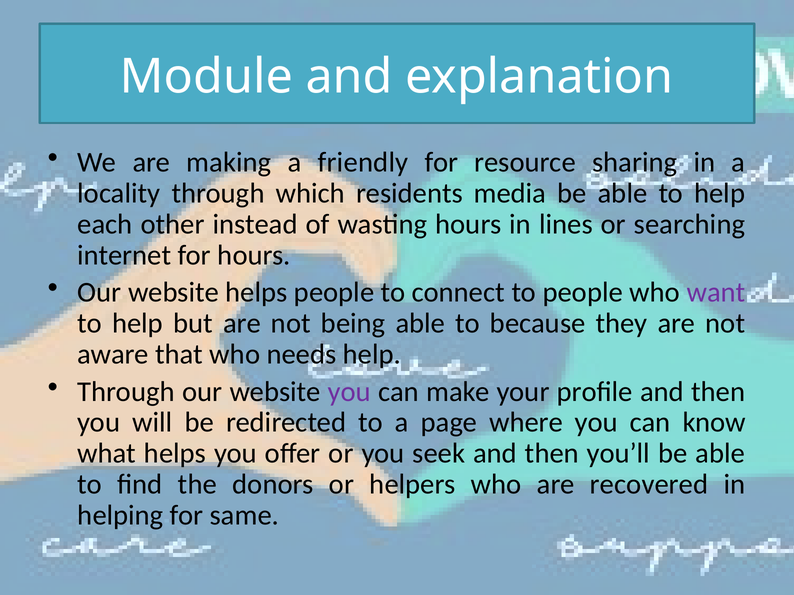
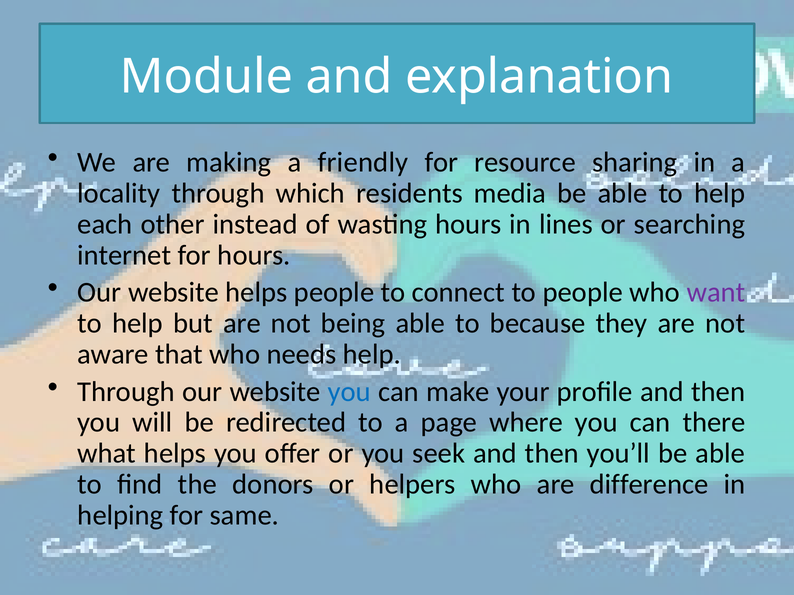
you at (349, 392) colour: purple -> blue
know: know -> there
recovered: recovered -> difference
